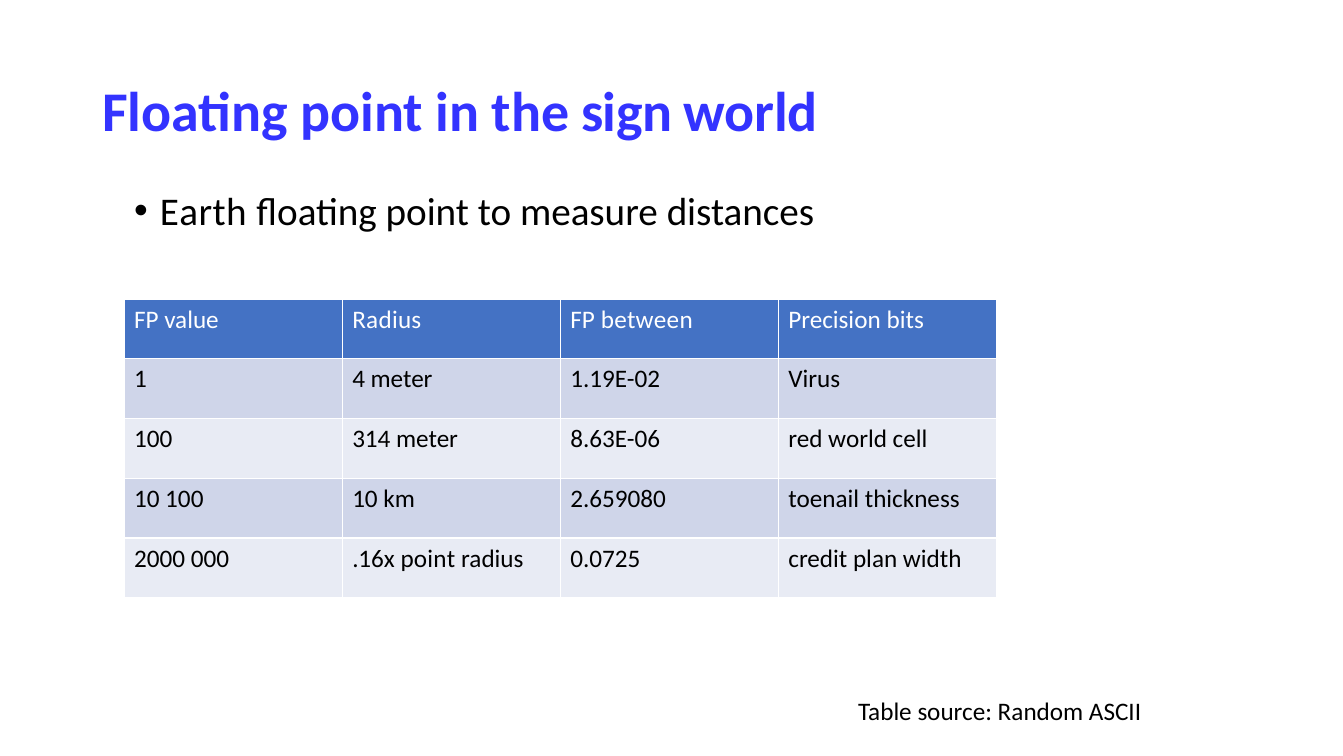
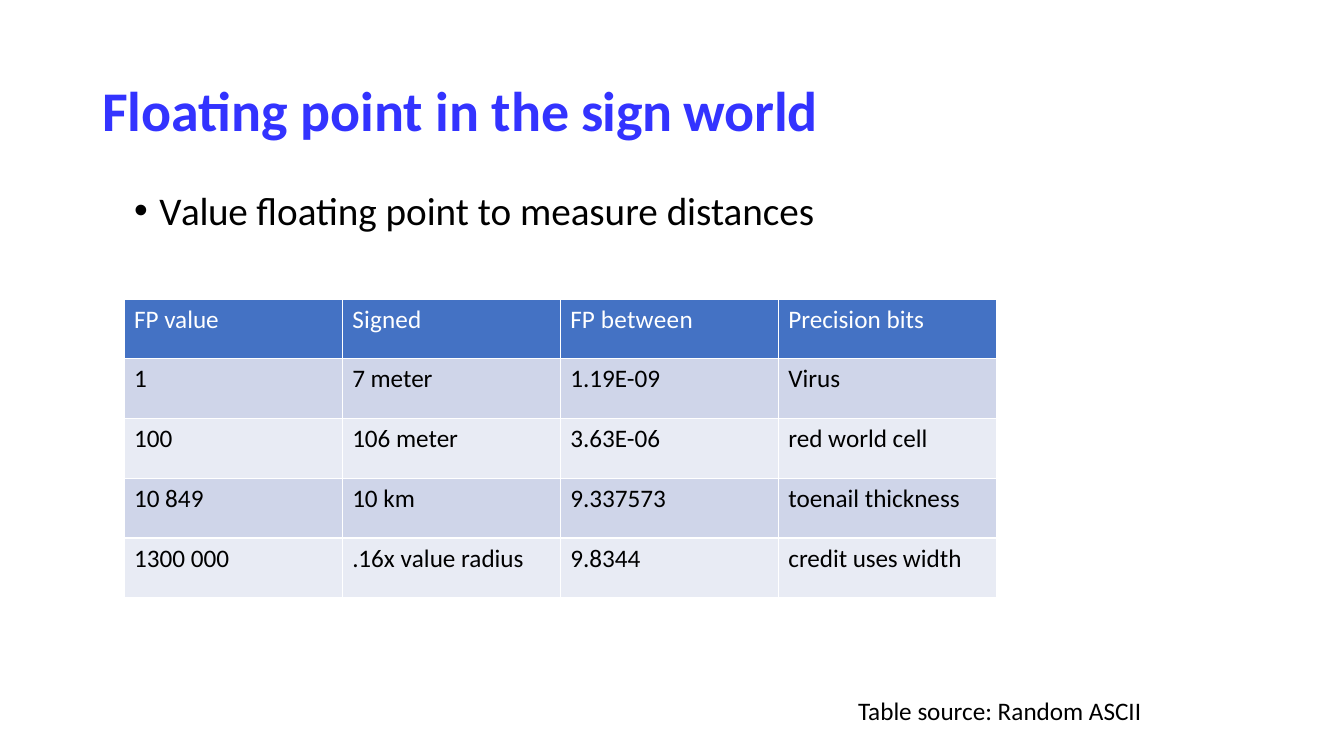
Earth at (203, 212): Earth -> Value
value Radius: Radius -> Signed
4: 4 -> 7
1.19E-02: 1.19E-02 -> 1.19E-09
314: 314 -> 106
8.63E-06: 8.63E-06 -> 3.63E-06
10 100: 100 -> 849
2.659080: 2.659080 -> 9.337573
2000: 2000 -> 1300
.16x point: point -> value
0.0725: 0.0725 -> 9.8344
plan: plan -> uses
